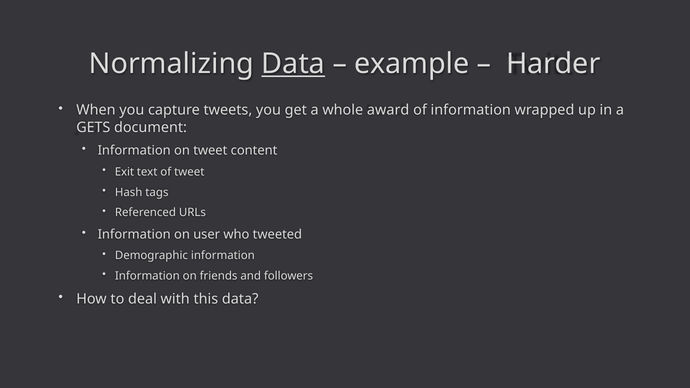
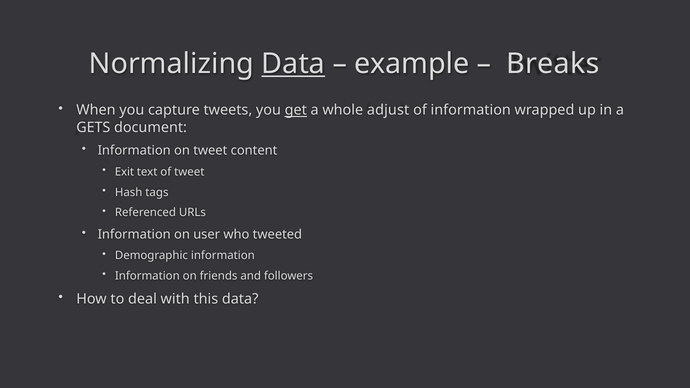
Harder: Harder -> Breaks
get underline: none -> present
award: award -> adjust
